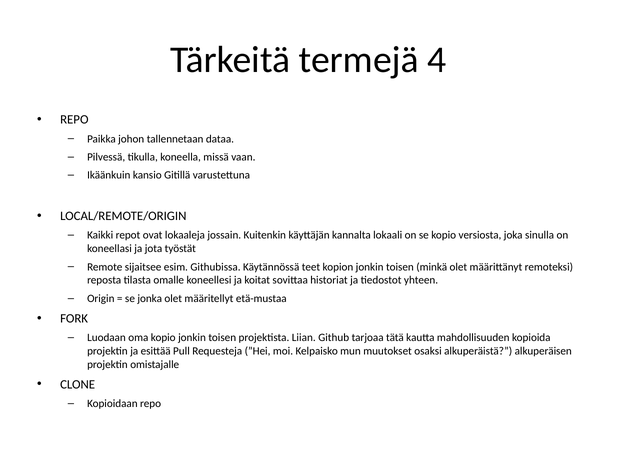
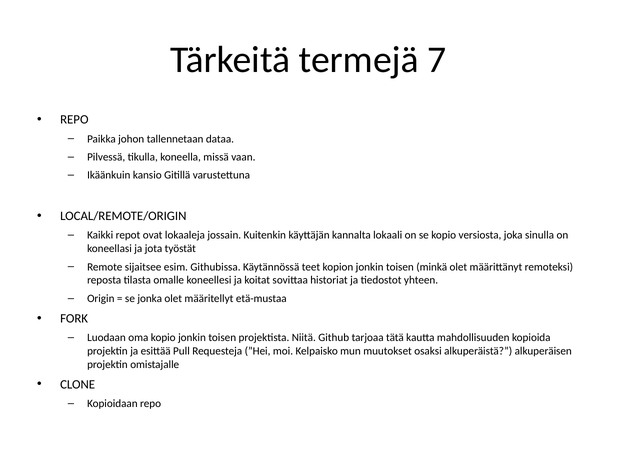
4: 4 -> 7
Liian: Liian -> Niitä
